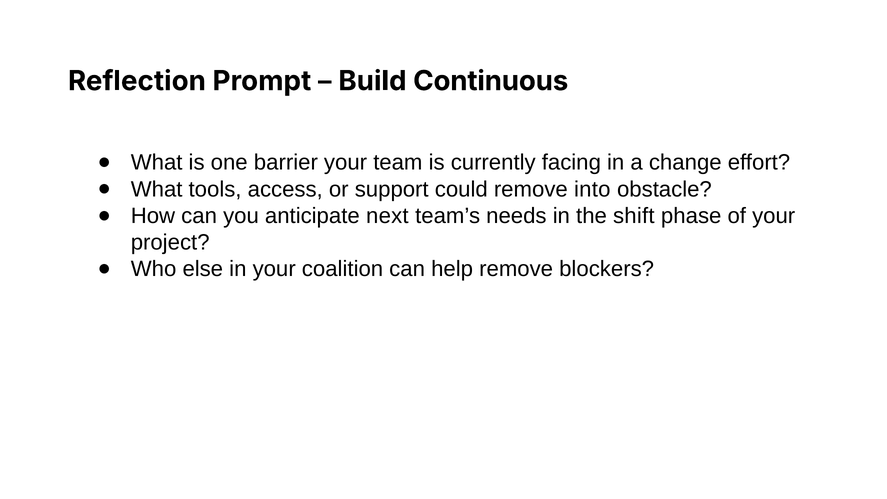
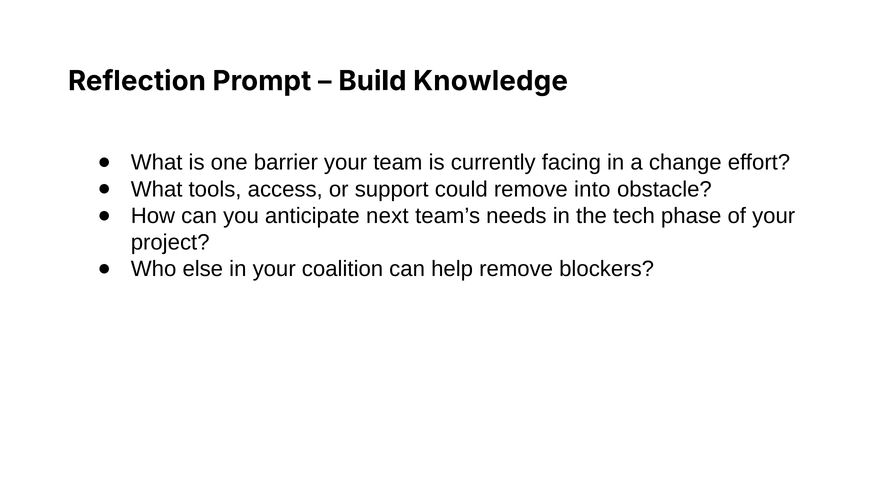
Continuous: Continuous -> Knowledge
shift: shift -> tech
